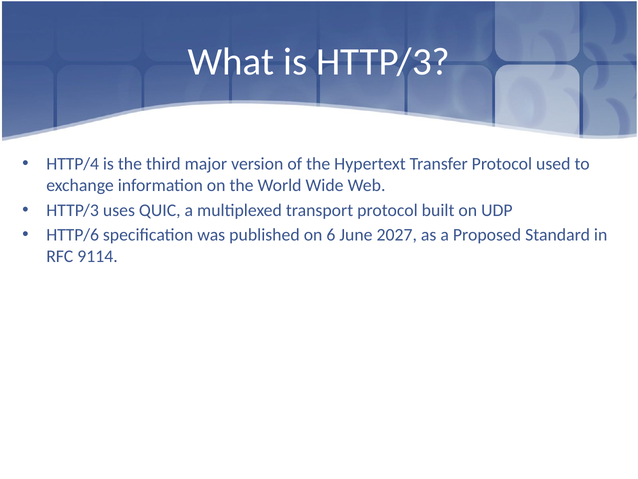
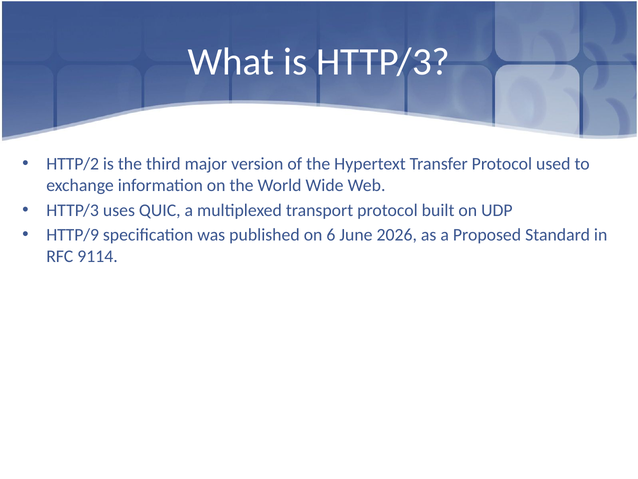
HTTP/4: HTTP/4 -> HTTP/2
HTTP/6: HTTP/6 -> HTTP/9
2027: 2027 -> 2026
